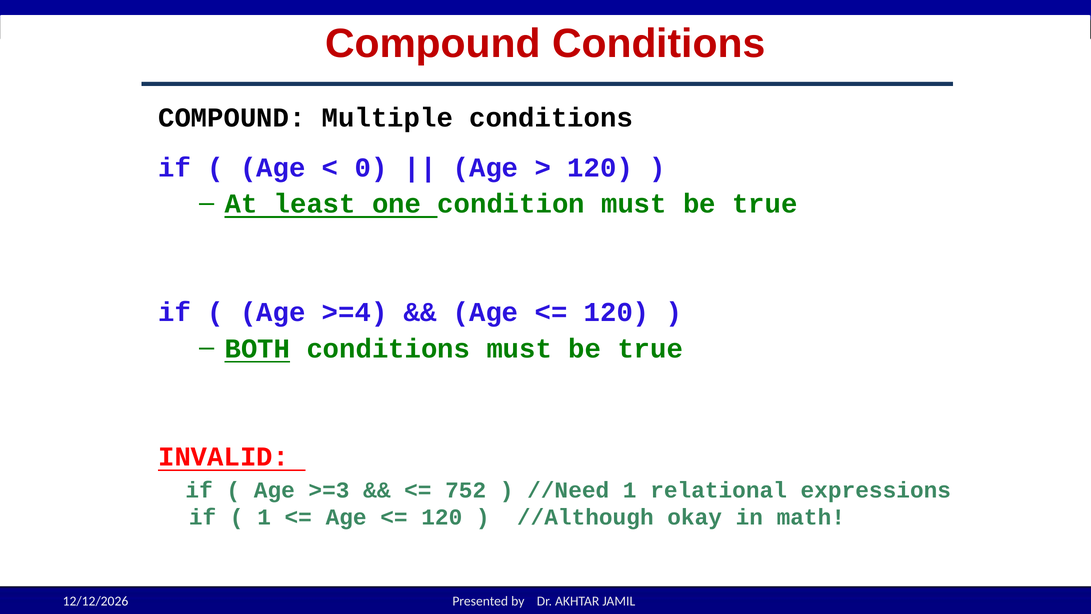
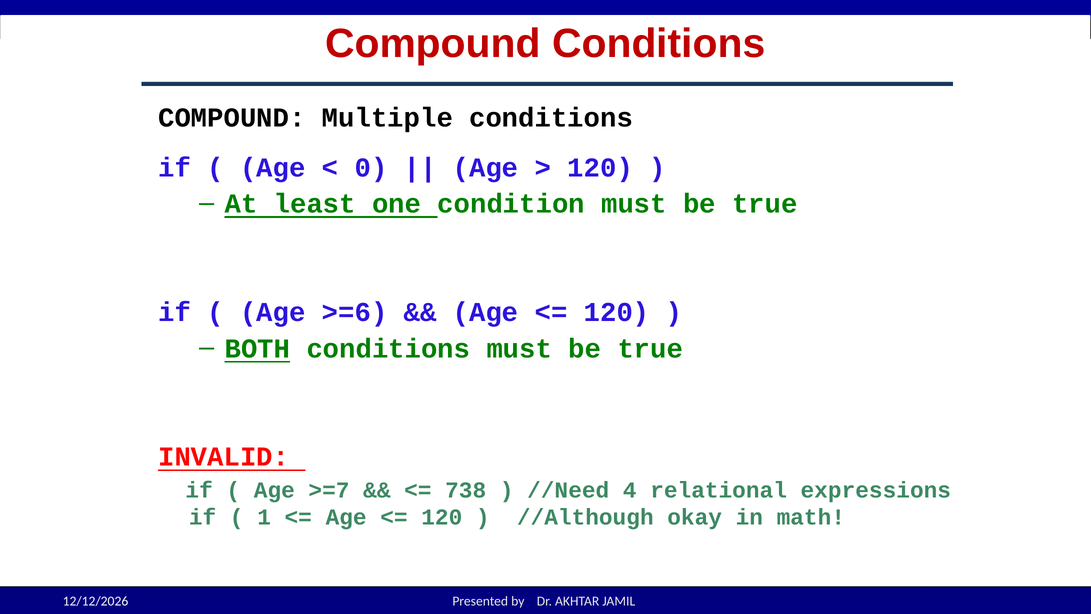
>=4: >=4 -> >=6
>=3: >=3 -> >=7
752: 752 -> 738
//Need 1: 1 -> 4
